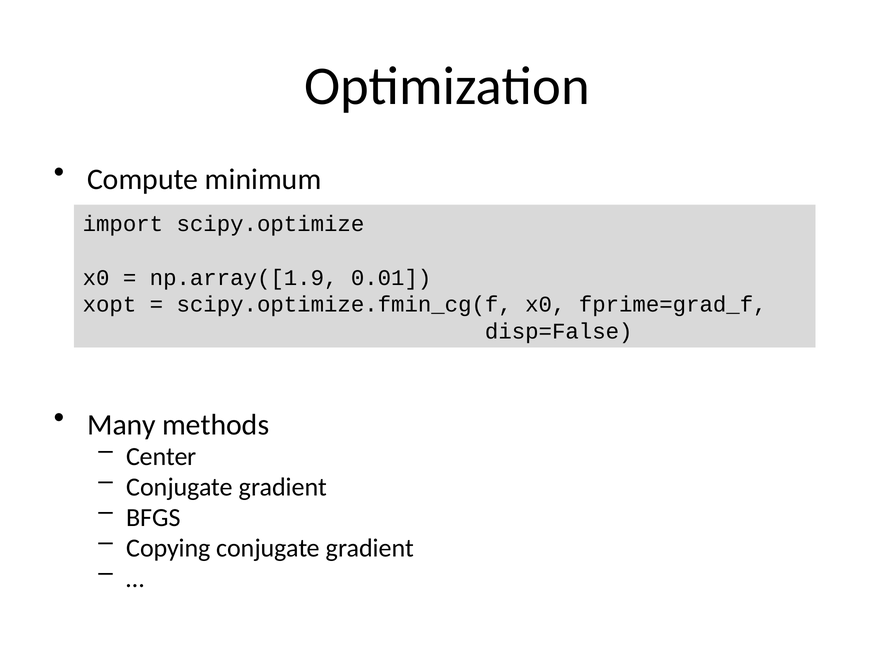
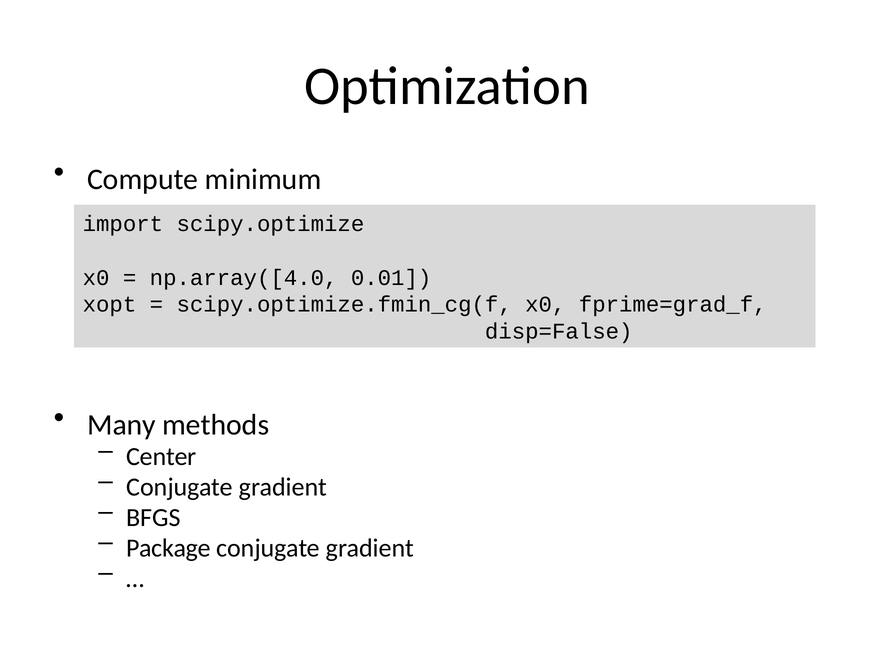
np.array([1.9: np.array([1.9 -> np.array([4.0
Copying: Copying -> Package
